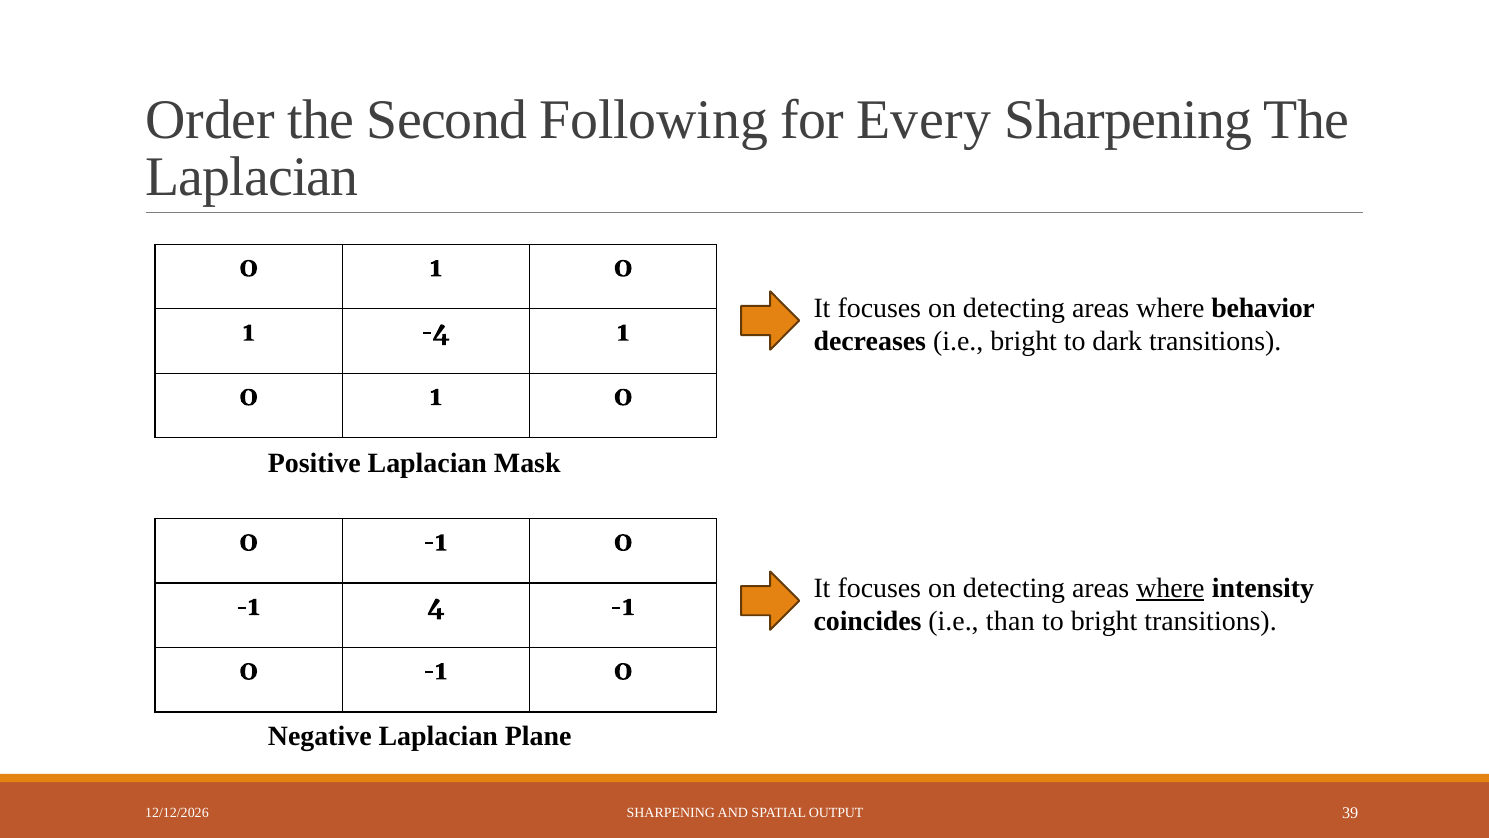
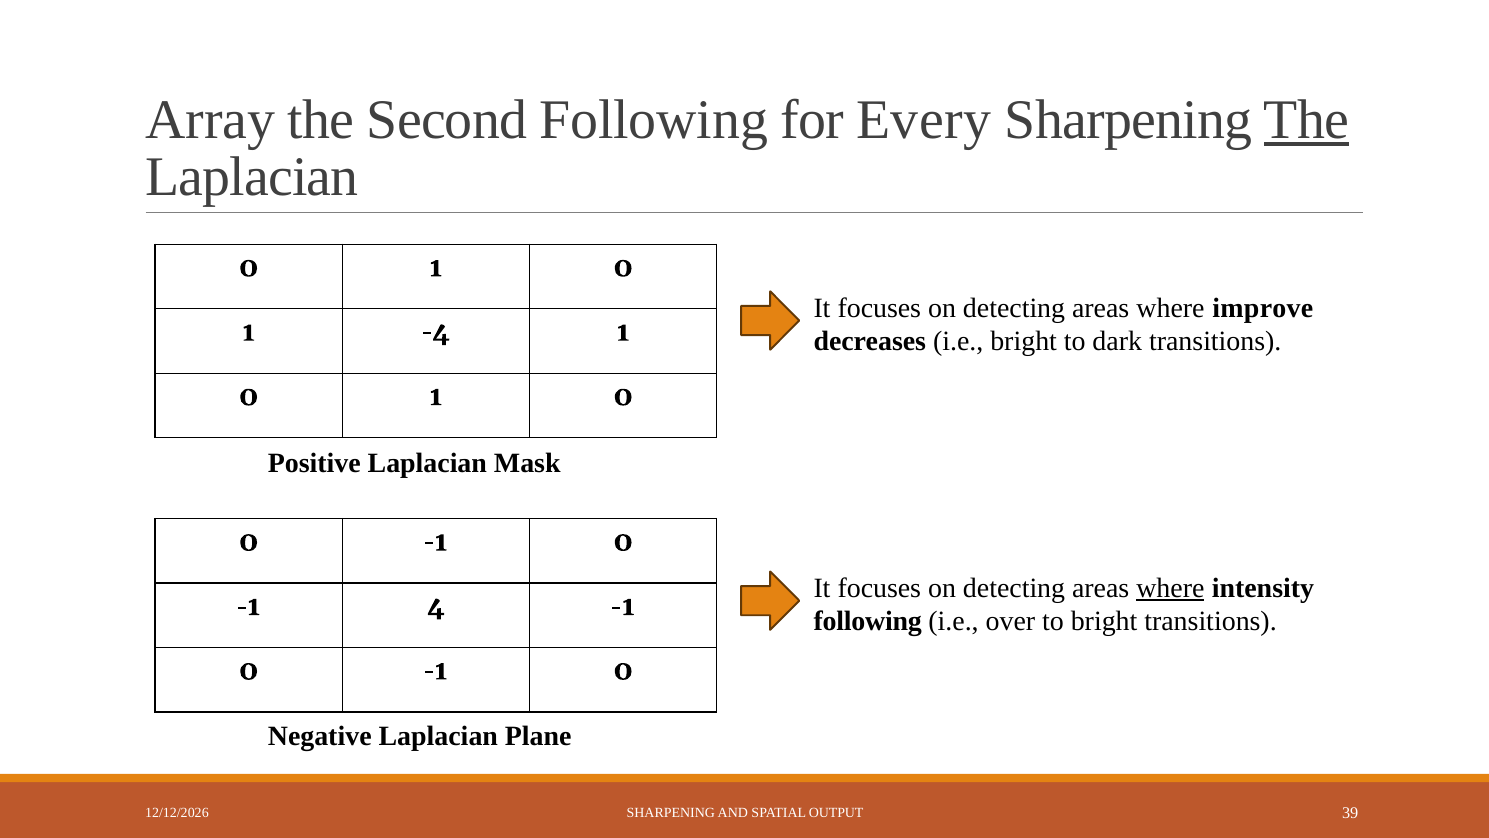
Order: Order -> Array
The at (1306, 120) underline: none -> present
behavior: behavior -> improve
coincides at (868, 621): coincides -> following
than: than -> over
